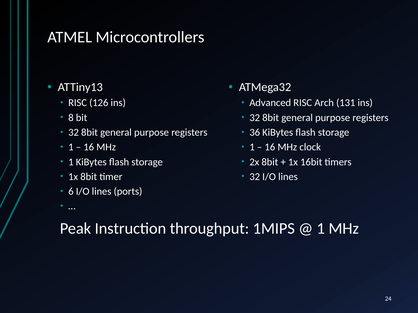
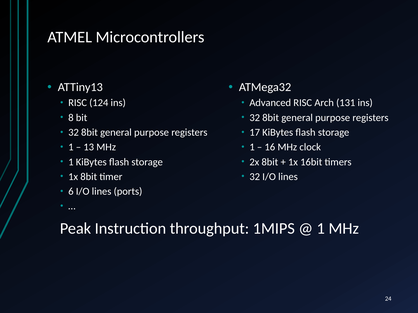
126: 126 -> 124
36: 36 -> 17
16 at (89, 147): 16 -> 13
